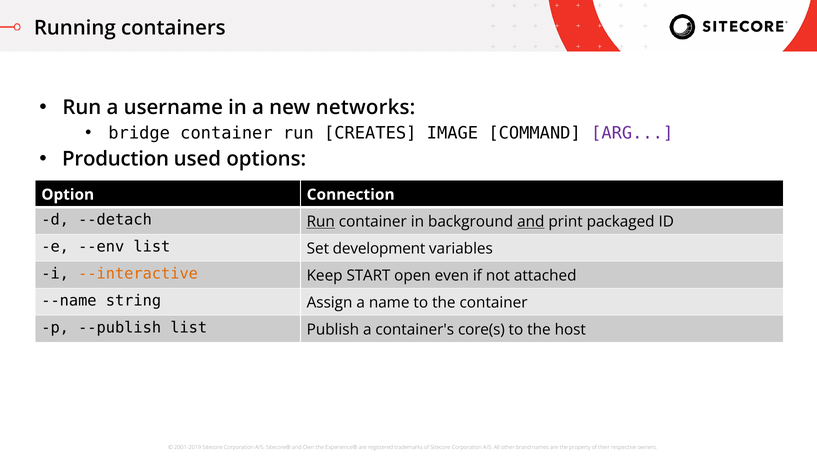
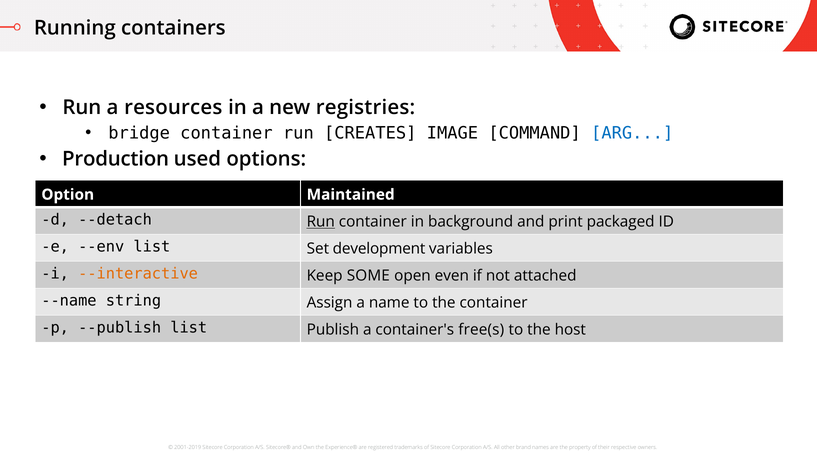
username: username -> resources
networks: networks -> registries
ARG colour: purple -> blue
Connection: Connection -> Maintained
and at (531, 221) underline: present -> none
START: START -> SOME
core(s: core(s -> free(s
